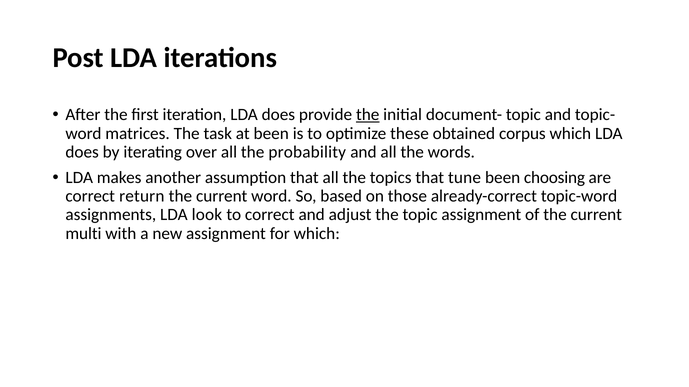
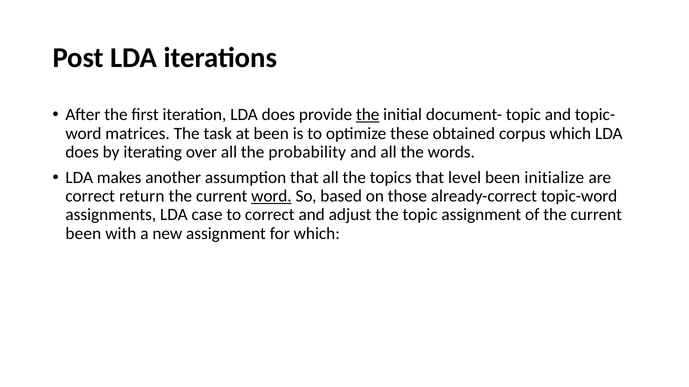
tune: tune -> level
choosing: choosing -> initialize
word at (271, 197) underline: none -> present
look: look -> case
multi at (83, 234): multi -> been
